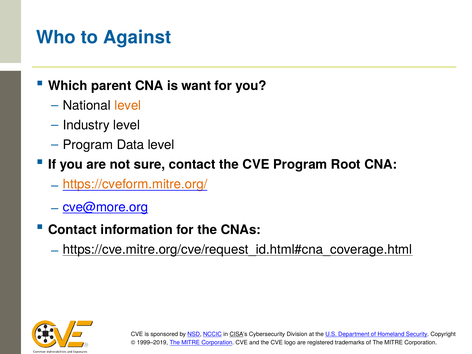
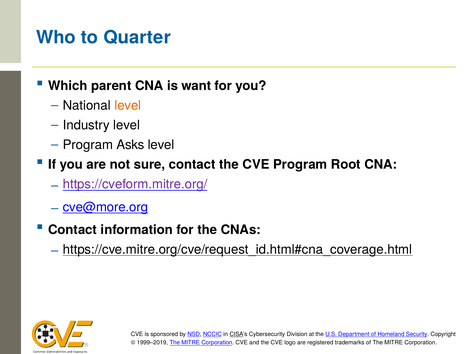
Against: Against -> Quarter
Data: Data -> Asks
https://cveform.mitre.org/ colour: orange -> purple
